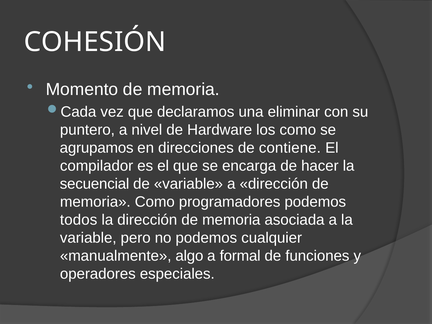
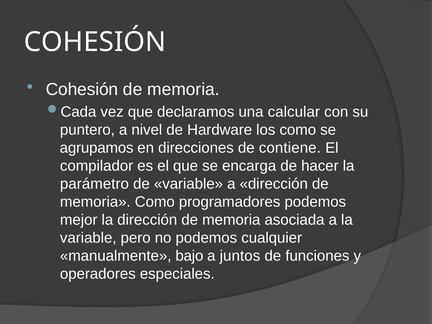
Momento at (82, 89): Momento -> Cohesión
eliminar: eliminar -> calcular
secuencial: secuencial -> parámetro
todos: todos -> mejor
algo: algo -> bajo
formal: formal -> juntos
